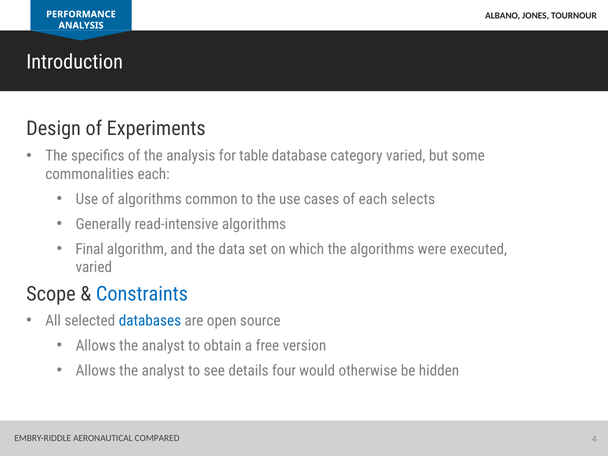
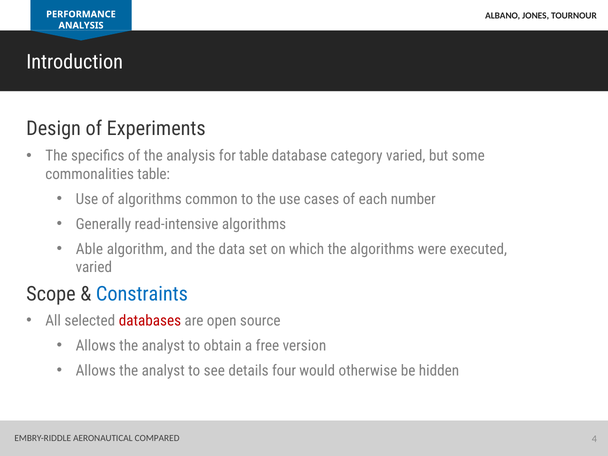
commonalities each: each -> table
selects: selects -> number
Final: Final -> Able
databases colour: blue -> red
